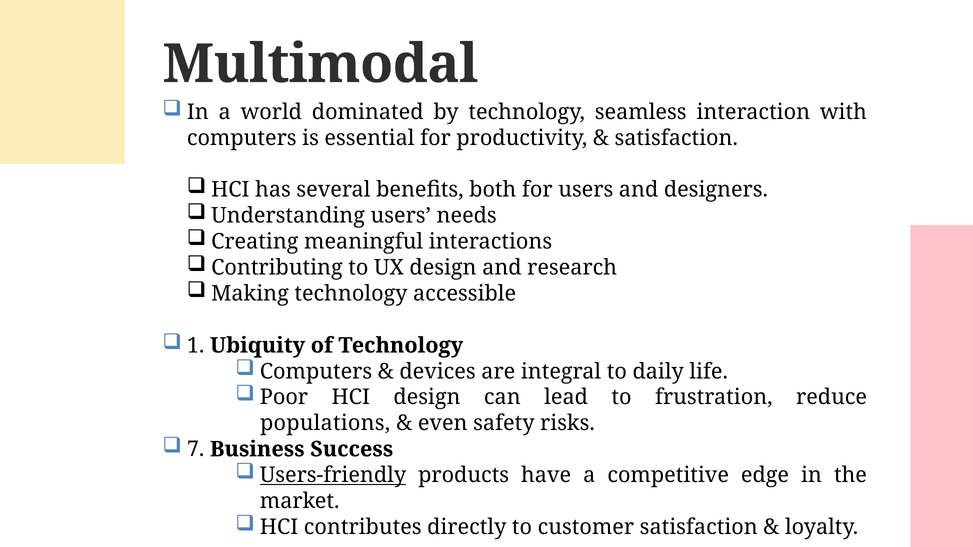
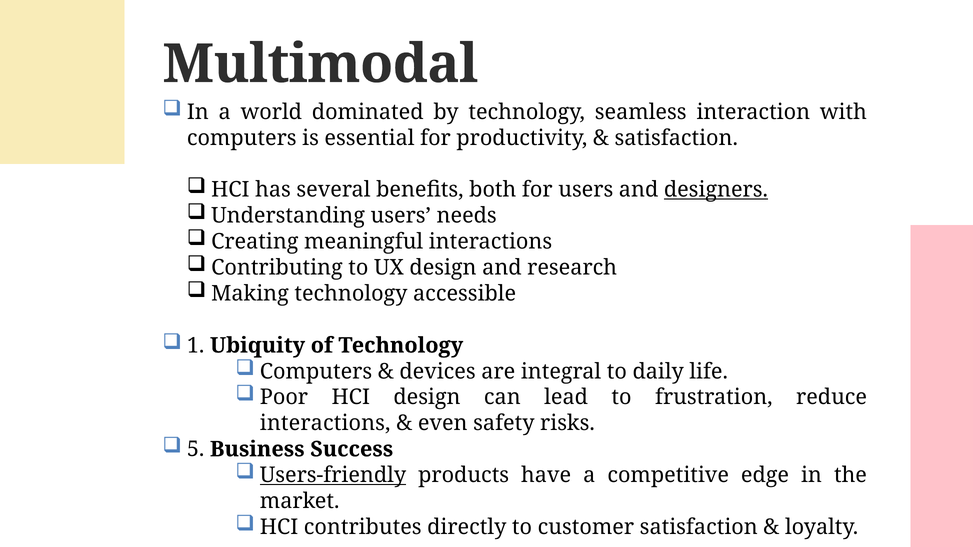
designers underline: none -> present
populations at (325, 423): populations -> interactions
7: 7 -> 5
